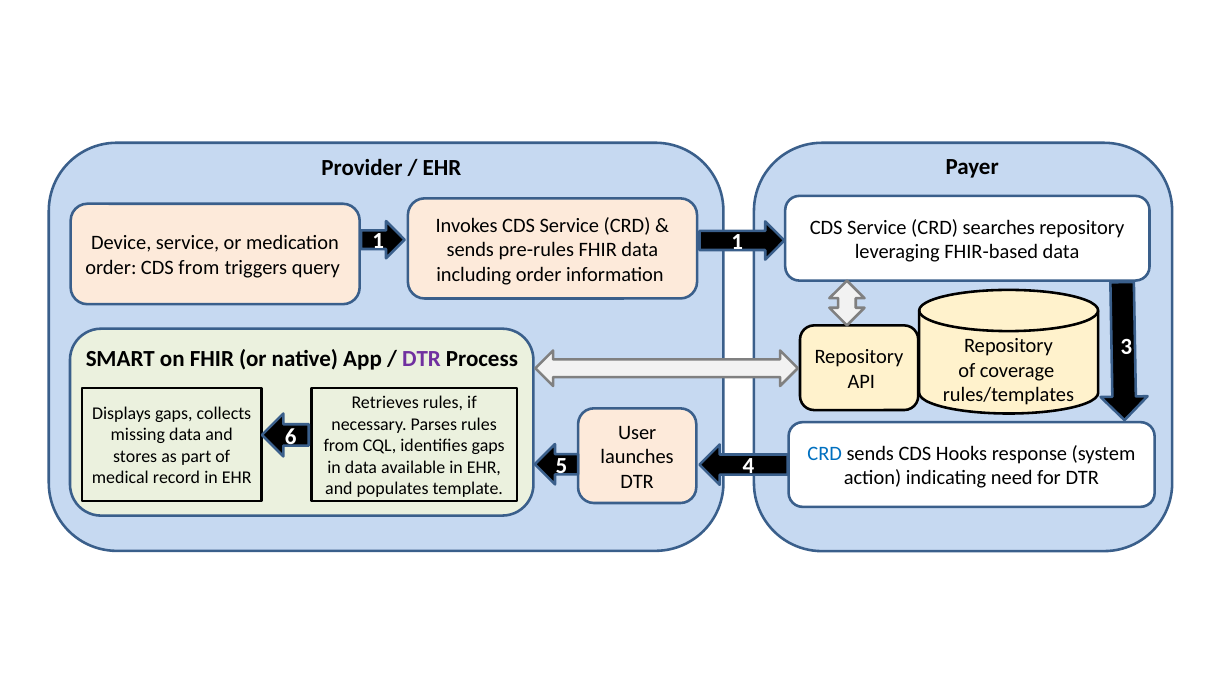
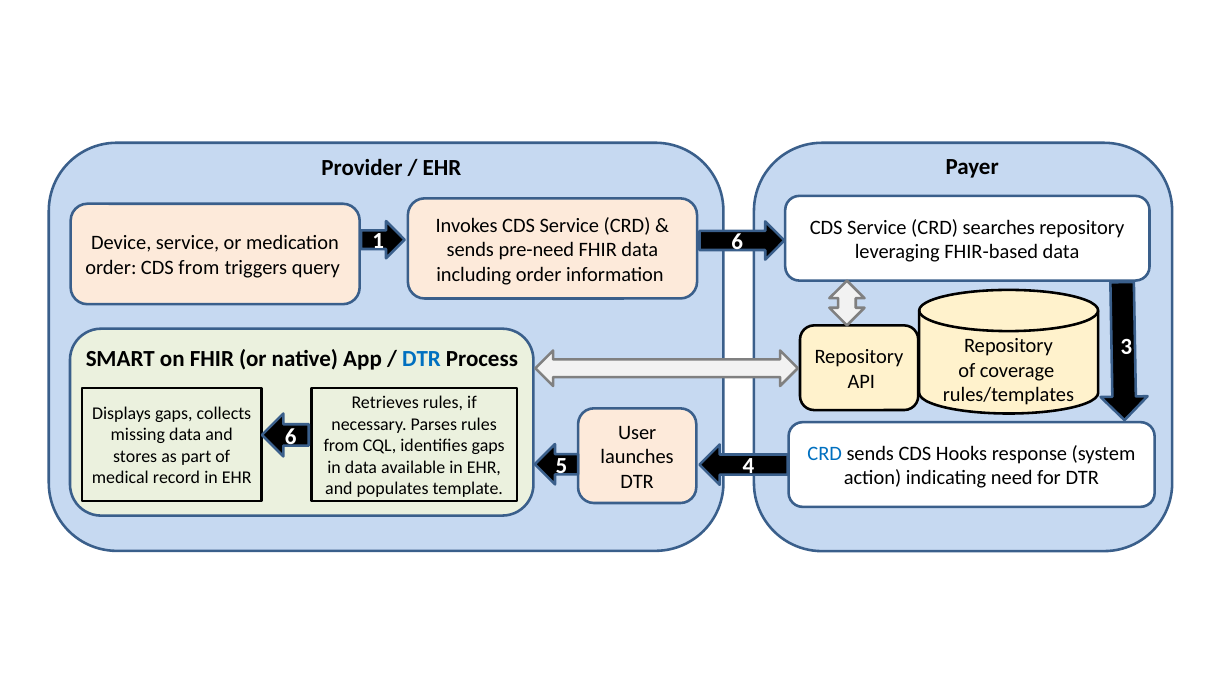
1 1: 1 -> 6
pre-rules: pre-rules -> pre-need
DTR at (422, 359) colour: purple -> blue
